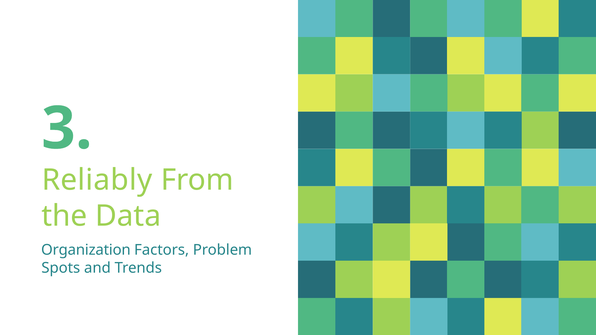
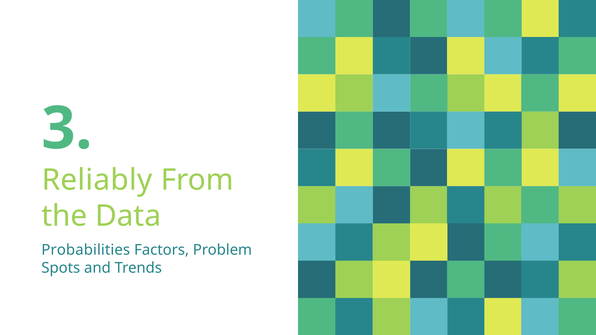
Organization: Organization -> Probabilities
